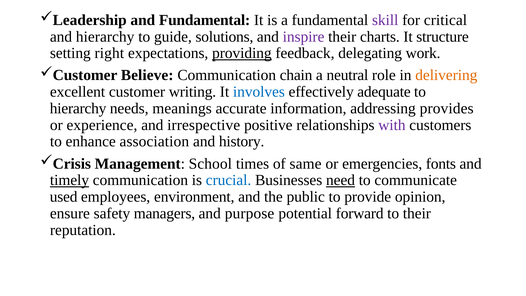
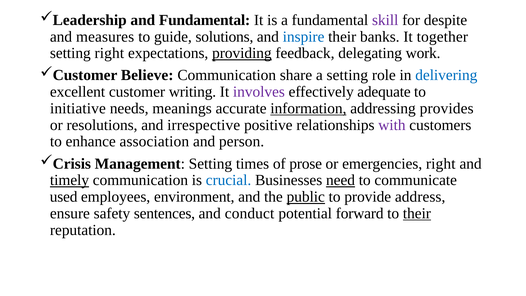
critical: critical -> despite
and hierarchy: hierarchy -> measures
inspire colour: purple -> blue
charts: charts -> banks
structure: structure -> together
chain: chain -> share
a neutral: neutral -> setting
delivering colour: orange -> blue
involves colour: blue -> purple
hierarchy at (78, 108): hierarchy -> initiative
information underline: none -> present
experience: experience -> resolutions
history: history -> person
Management School: School -> Setting
same: same -> prose
emergencies fonts: fonts -> right
public underline: none -> present
opinion: opinion -> address
managers: managers -> sentences
purpose: purpose -> conduct
their at (417, 213) underline: none -> present
